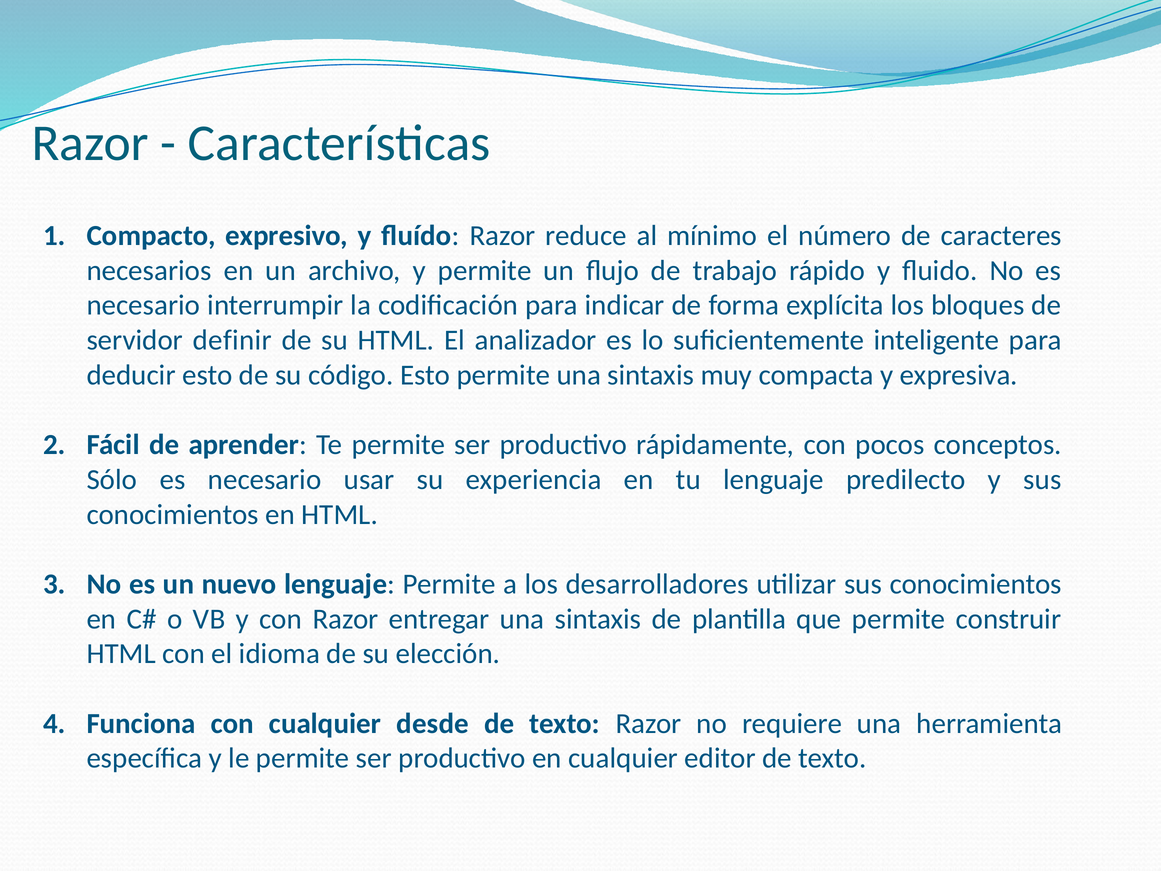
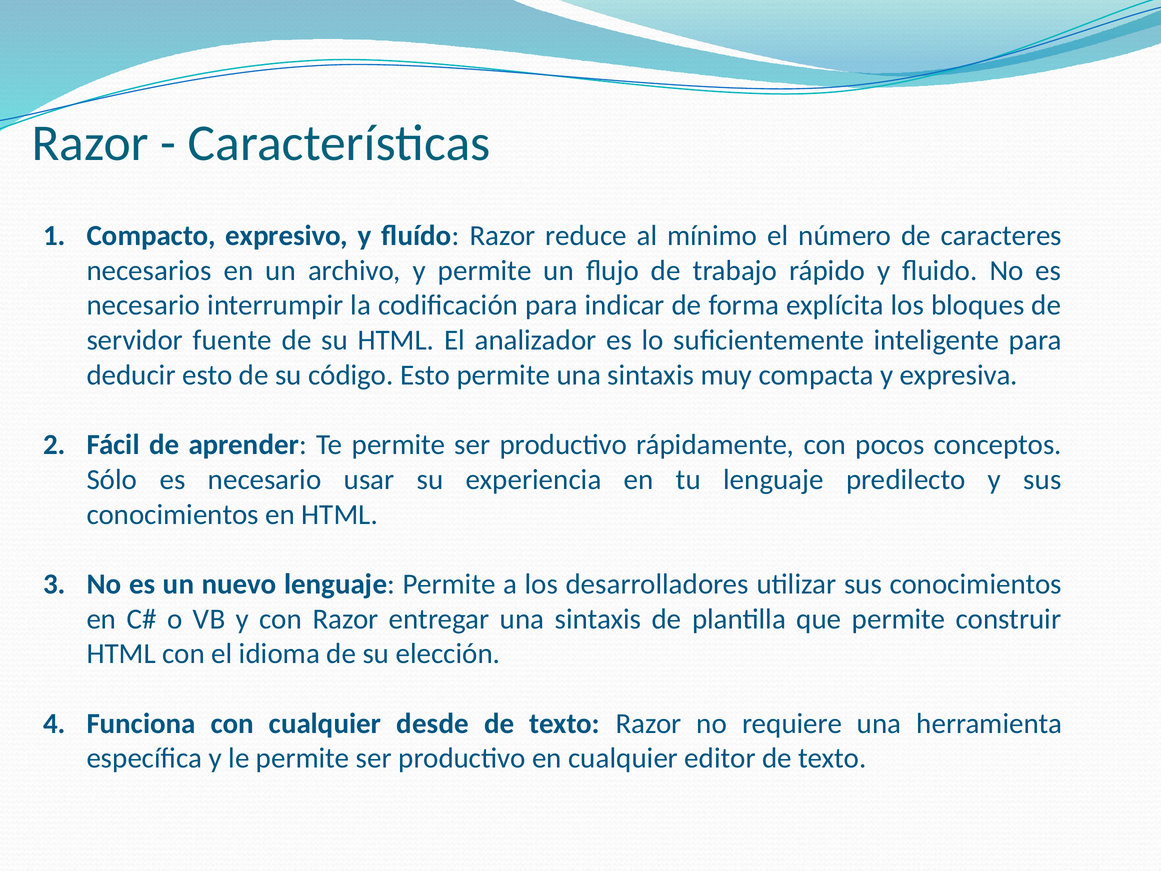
definir: definir -> fuente
